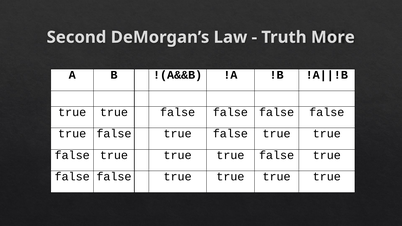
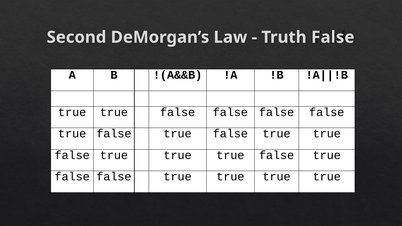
Truth More: More -> False
